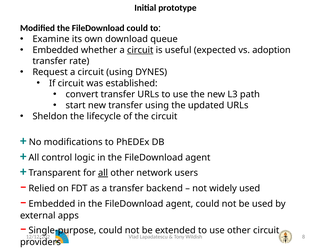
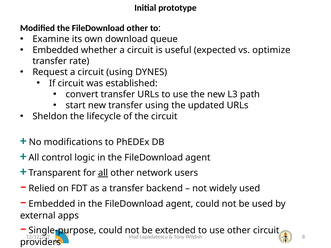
FileDownload could: could -> other
circuit at (140, 50) underline: present -> none
adoption: adoption -> optimize
